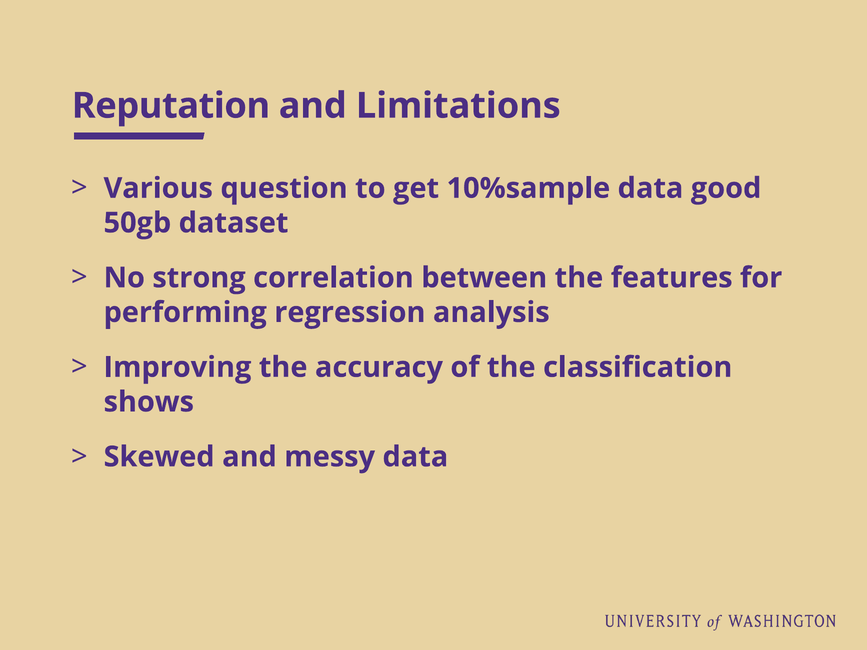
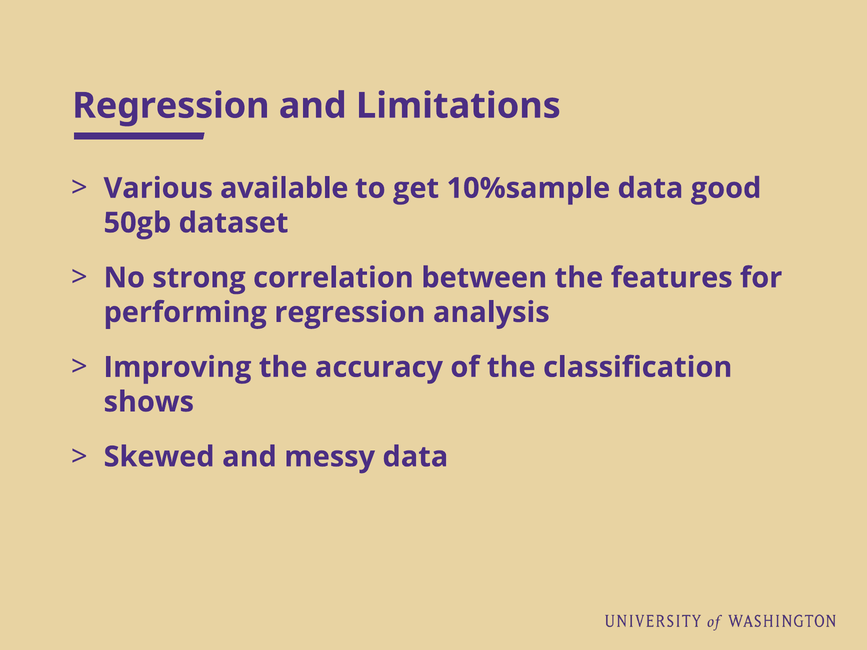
Reputation at (171, 106): Reputation -> Regression
question: question -> available
